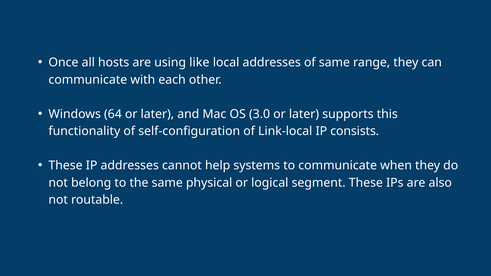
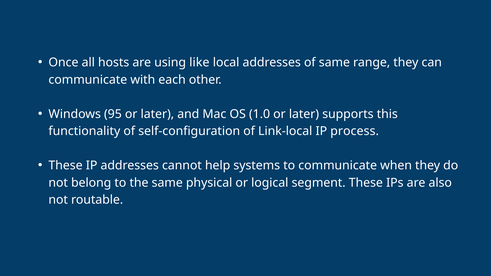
64: 64 -> 95
3.0: 3.0 -> 1.0
consists: consists -> process
